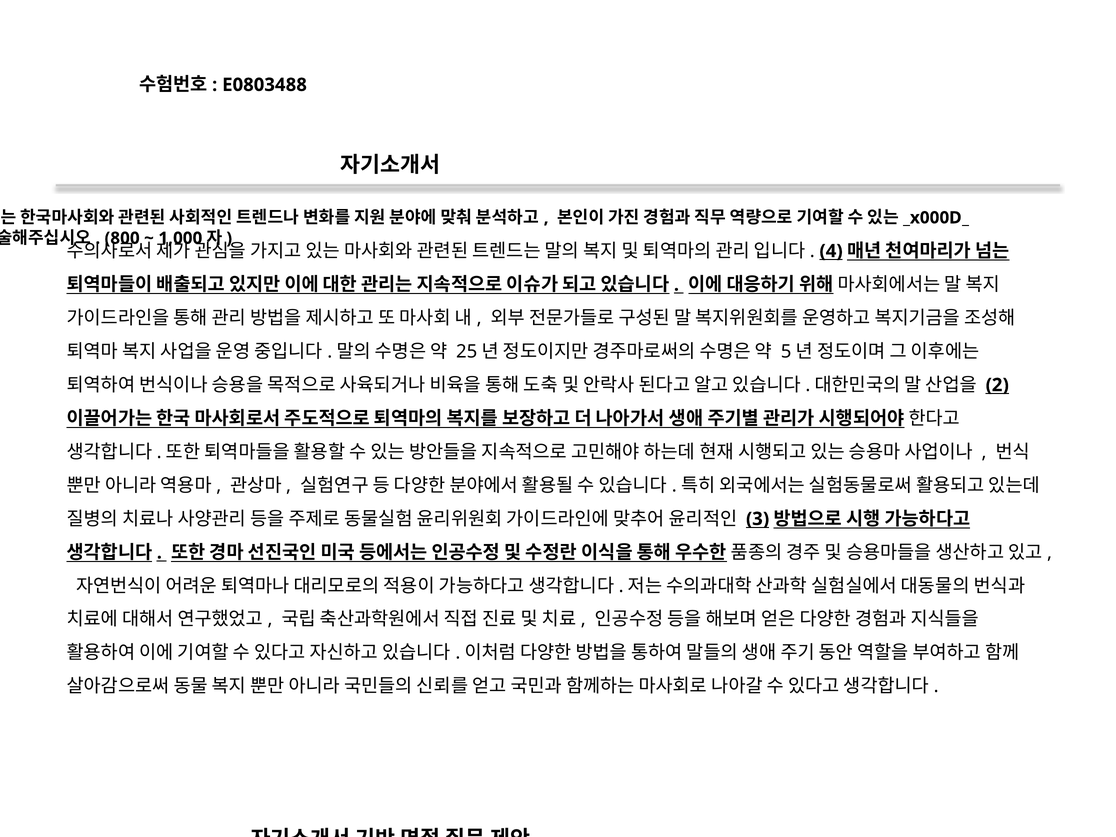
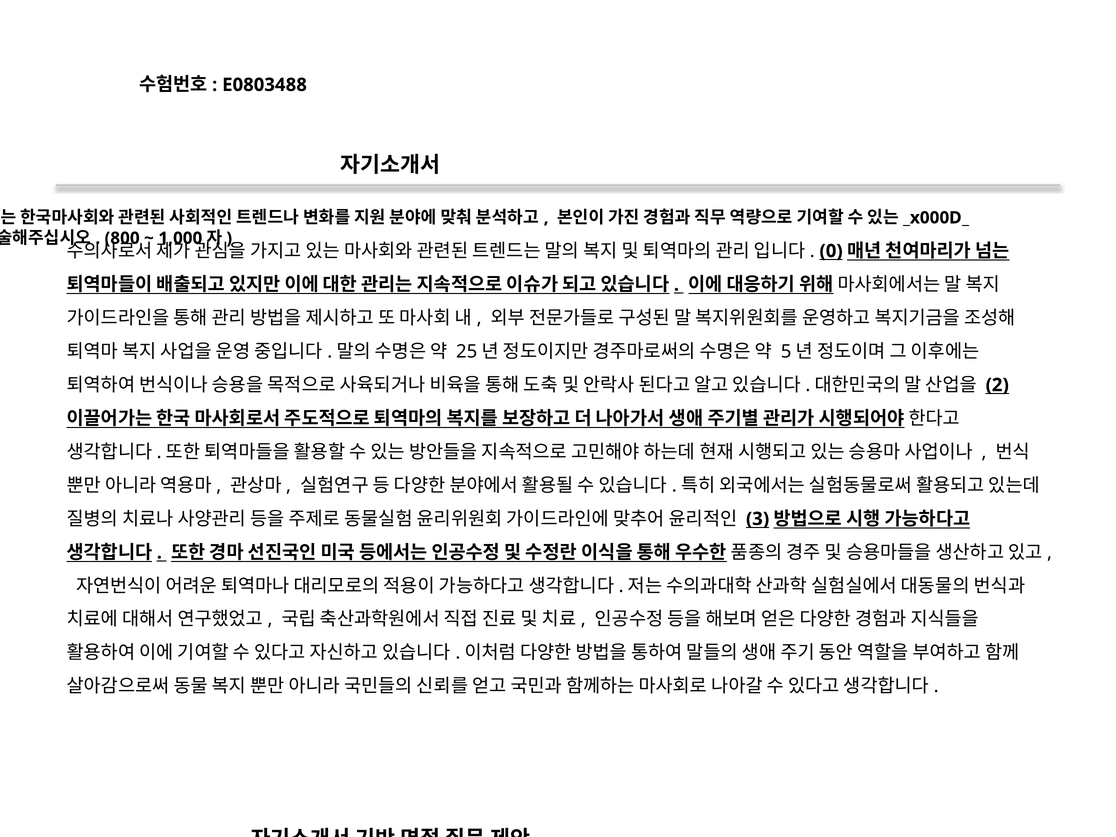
4: 4 -> 0
